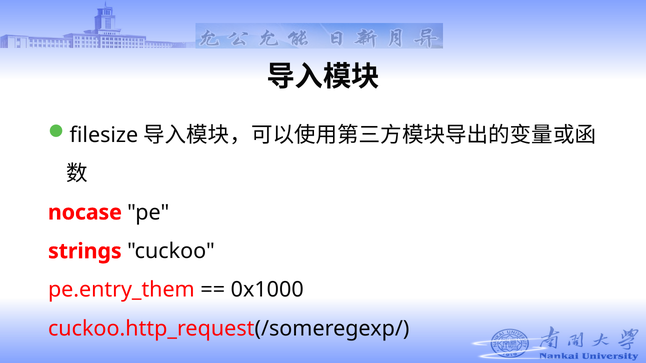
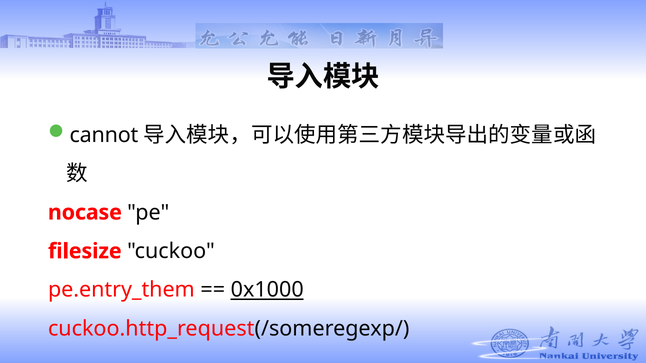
filesize: filesize -> cannot
strings: strings -> filesize
0x1000 underline: none -> present
